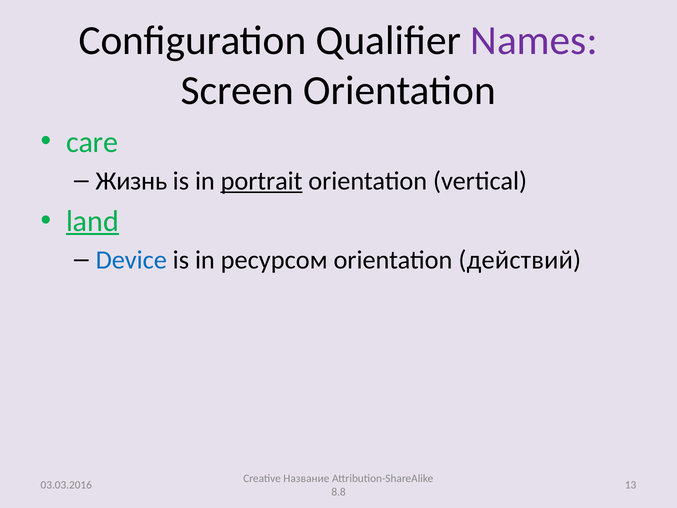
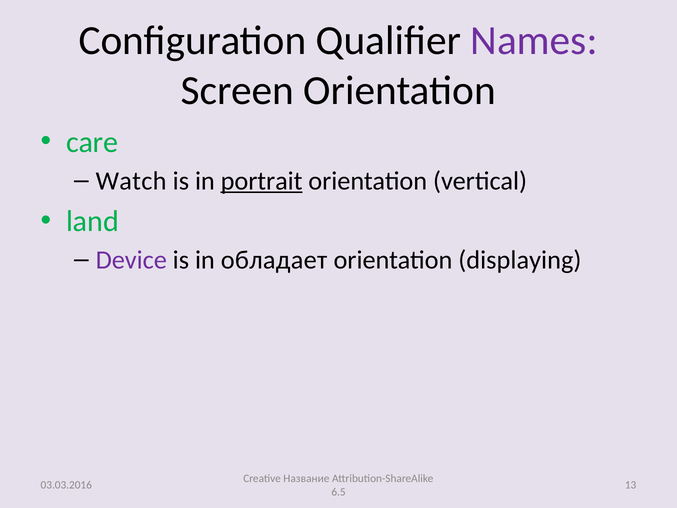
Жизнь: Жизнь -> Watch
land underline: present -> none
Device colour: blue -> purple
ресурсом: ресурсом -> обладает
действий: действий -> displaying
8.8: 8.8 -> 6.5
